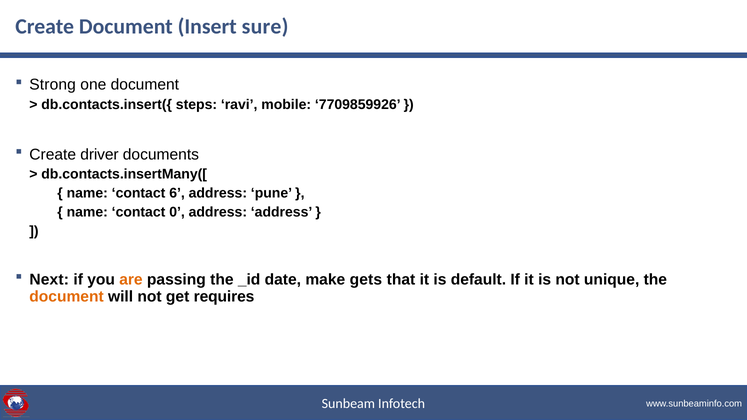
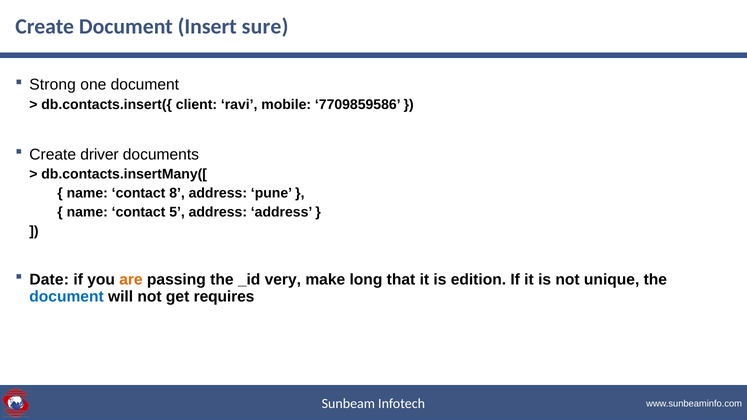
steps: steps -> client
7709859926: 7709859926 -> 7709859586
6: 6 -> 8
0: 0 -> 5
Next: Next -> Date
date: date -> very
gets: gets -> long
default: default -> edition
document at (67, 297) colour: orange -> blue
